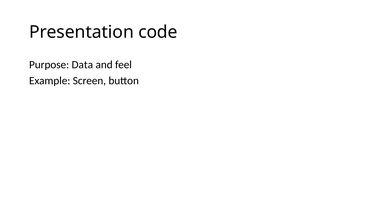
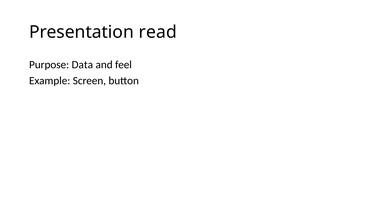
code: code -> read
